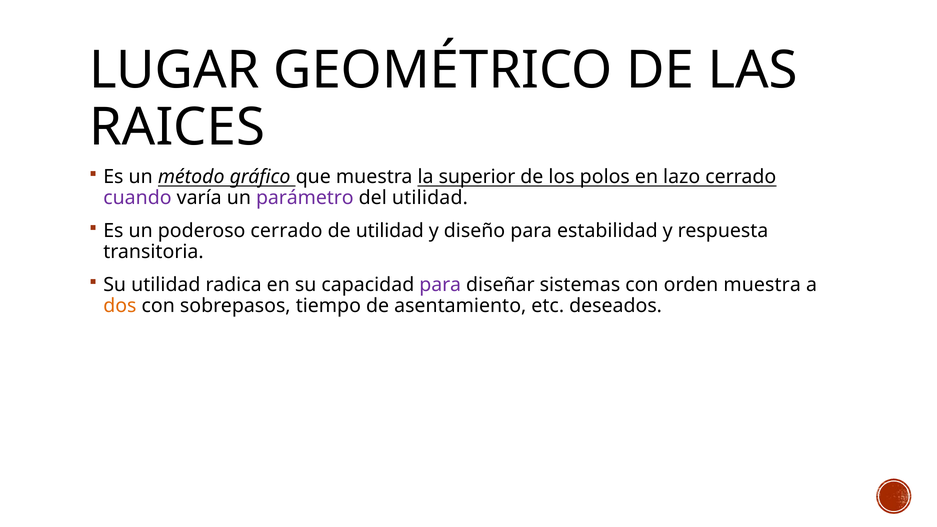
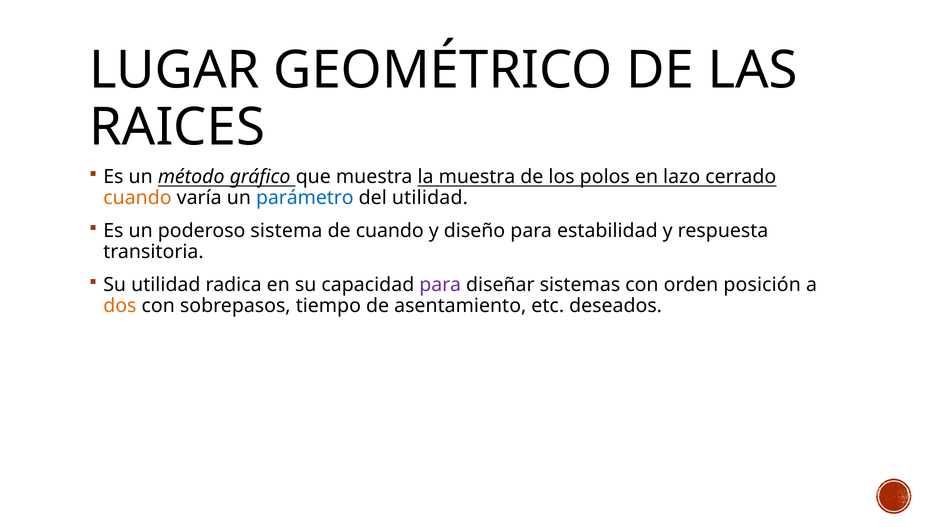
la superior: superior -> muestra
cuando at (137, 198) colour: purple -> orange
parámetro colour: purple -> blue
poderoso cerrado: cerrado -> sistema
de utilidad: utilidad -> cuando
orden muestra: muestra -> posición
